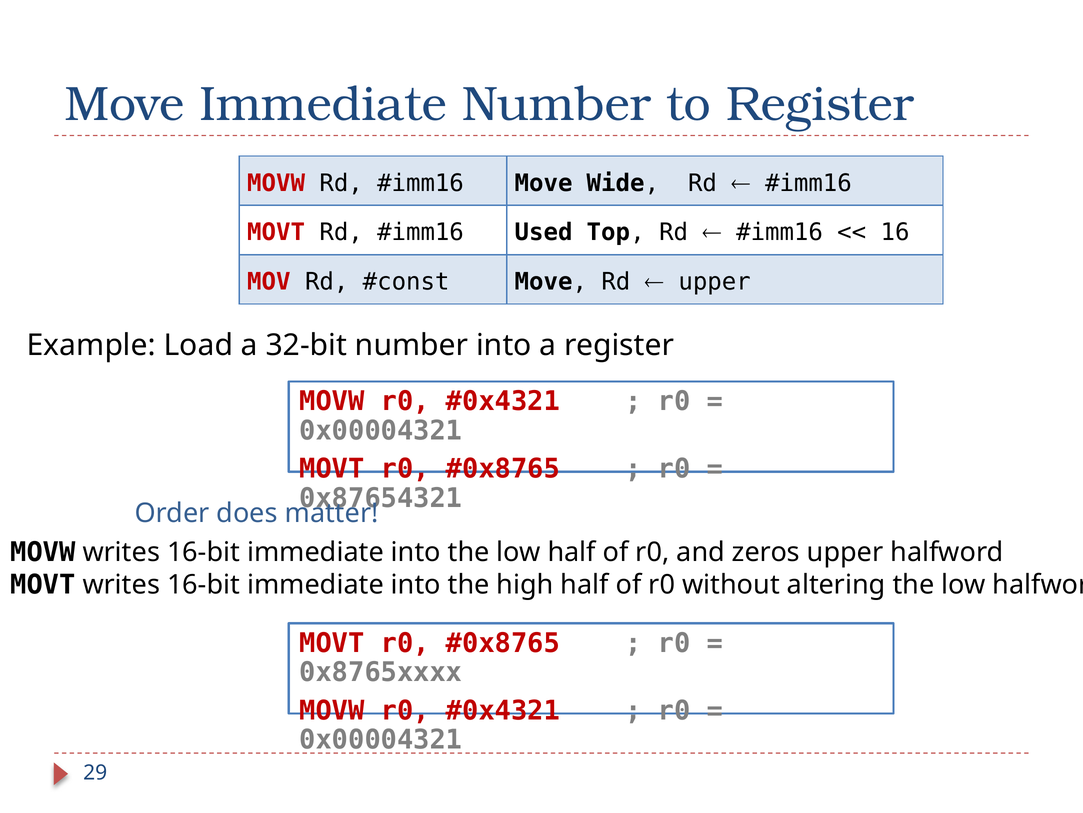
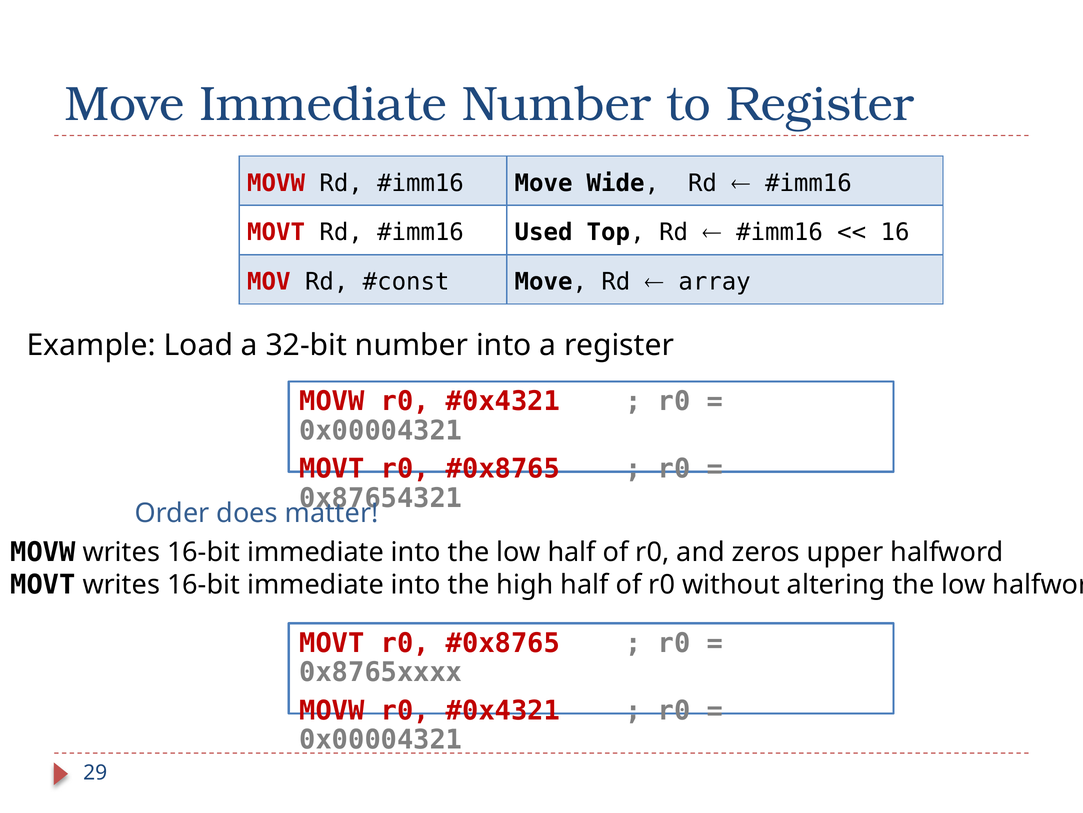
upper at (715, 281): upper -> array
